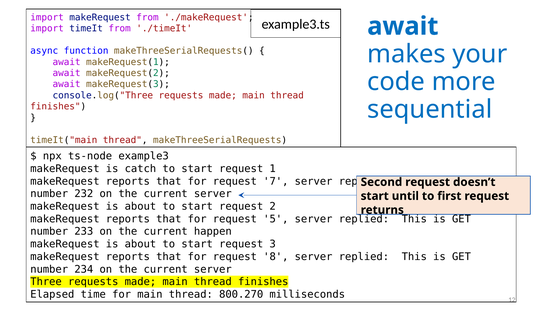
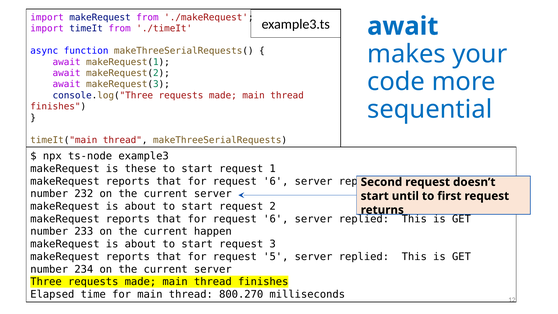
catch: catch -> these
7 at (276, 181): 7 -> 6
5 at (276, 219): 5 -> 6
8: 8 -> 5
